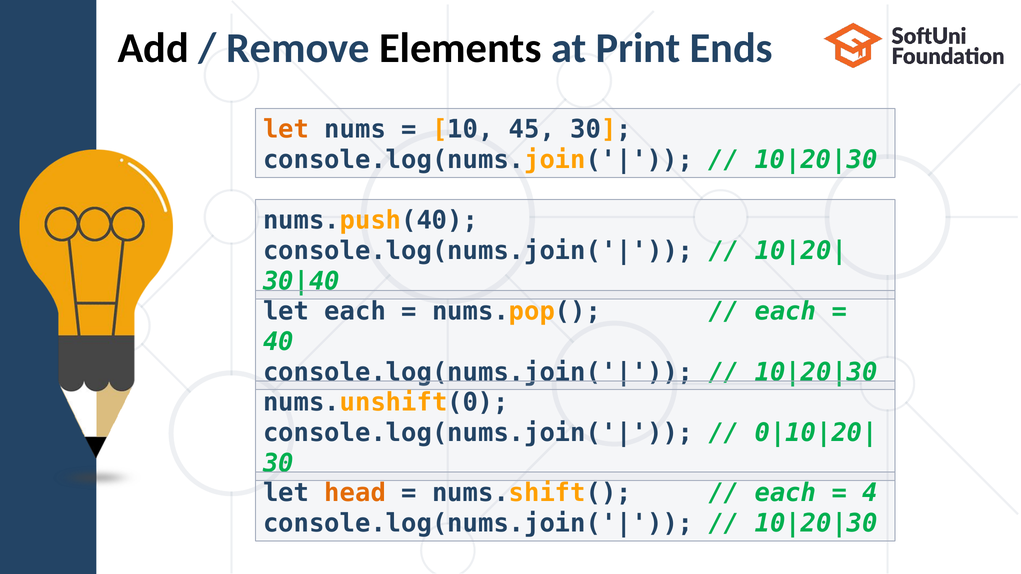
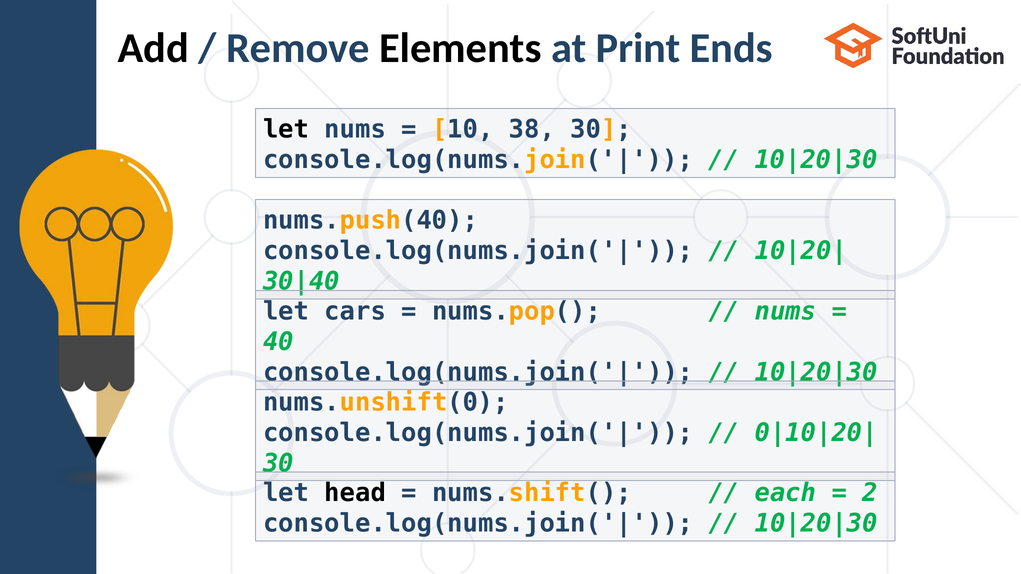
let at (286, 129) colour: orange -> black
45: 45 -> 38
let each: each -> cars
each at (785, 311): each -> nums
head colour: orange -> black
4: 4 -> 2
